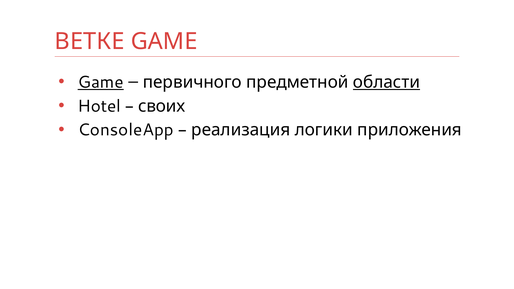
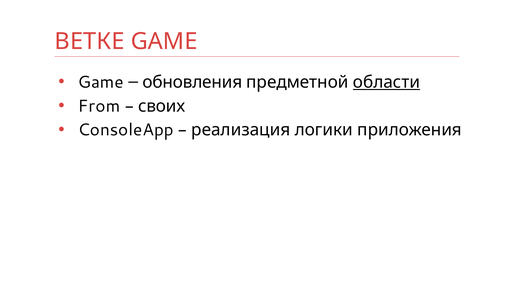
Game at (101, 82) underline: present -> none
первичного: первичного -> обновления
Hotel: Hotel -> From
